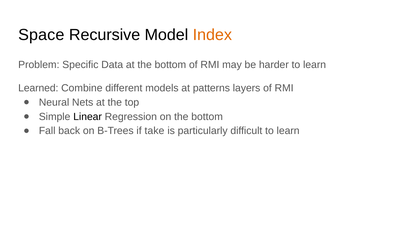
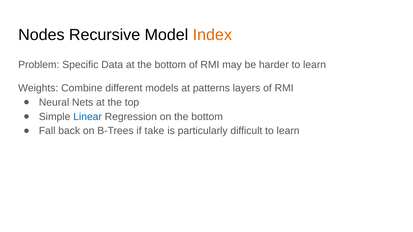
Space: Space -> Nodes
Learned: Learned -> Weights
Linear colour: black -> blue
